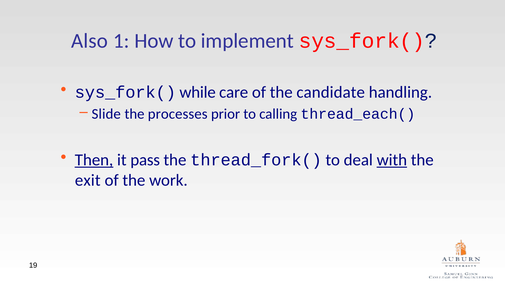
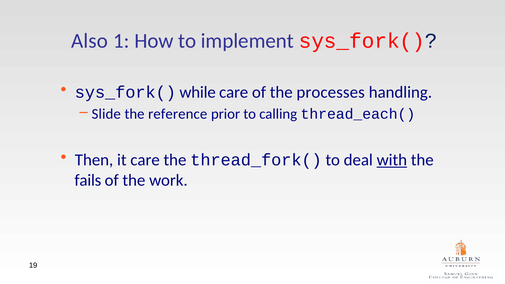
candidate: candidate -> processes
processes: processes -> reference
Then underline: present -> none
it pass: pass -> care
exit: exit -> fails
